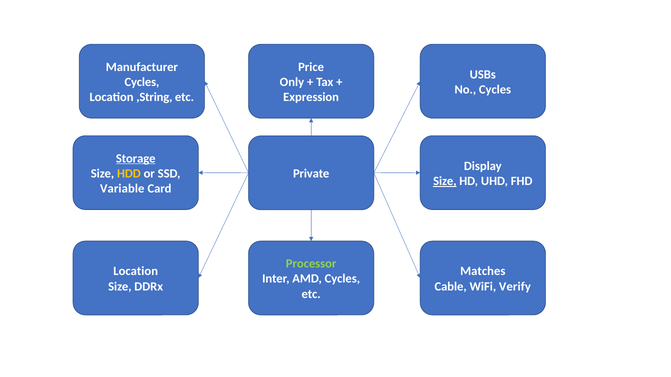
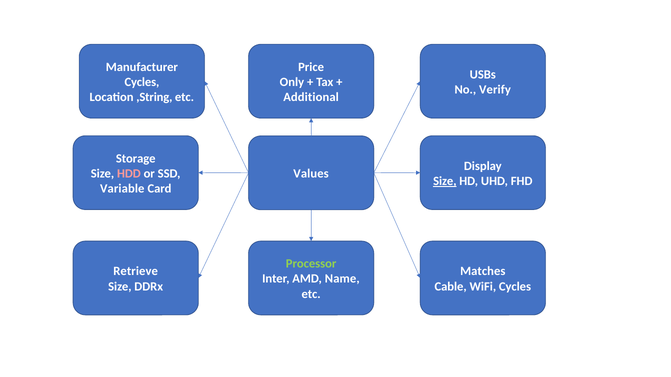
No Cycles: Cycles -> Verify
Expression: Expression -> Additional
Storage underline: present -> none
HDD colour: yellow -> pink
Private: Private -> Values
Location at (136, 272): Location -> Retrieve
AMD Cycles: Cycles -> Name
WiFi Verify: Verify -> Cycles
